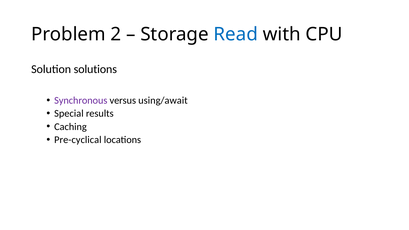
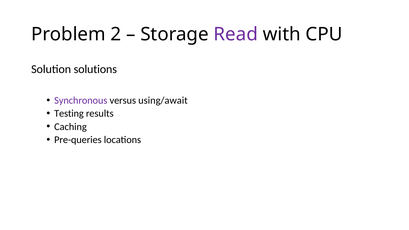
Read colour: blue -> purple
Special: Special -> Testing
Pre-cyclical: Pre-cyclical -> Pre-queries
